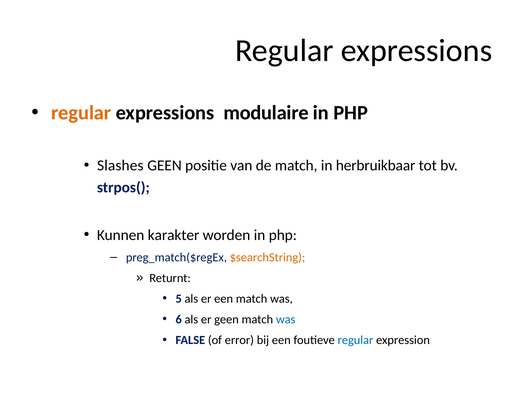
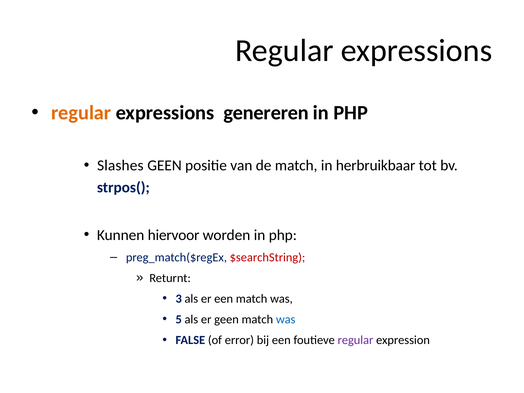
modulaire: modulaire -> genereren
karakter: karakter -> hiervoor
$searchString colour: orange -> red
5: 5 -> 3
6: 6 -> 5
regular at (355, 340) colour: blue -> purple
